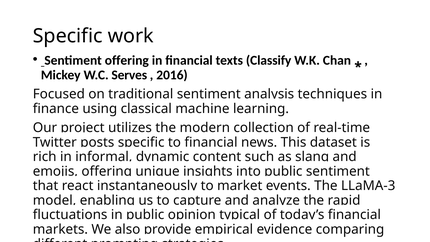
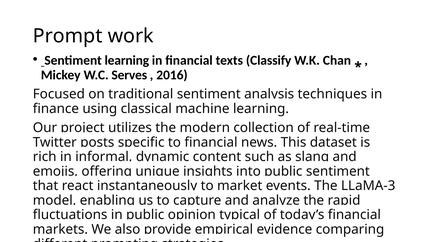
Specific at (68, 36): Specific -> Prompt
Sentiment offering: offering -> learning
